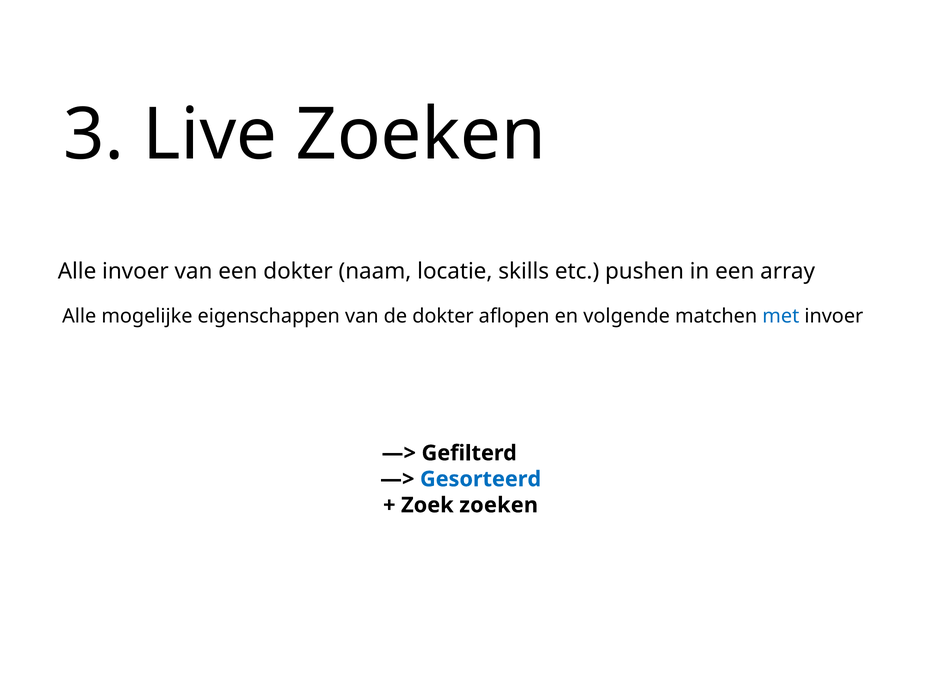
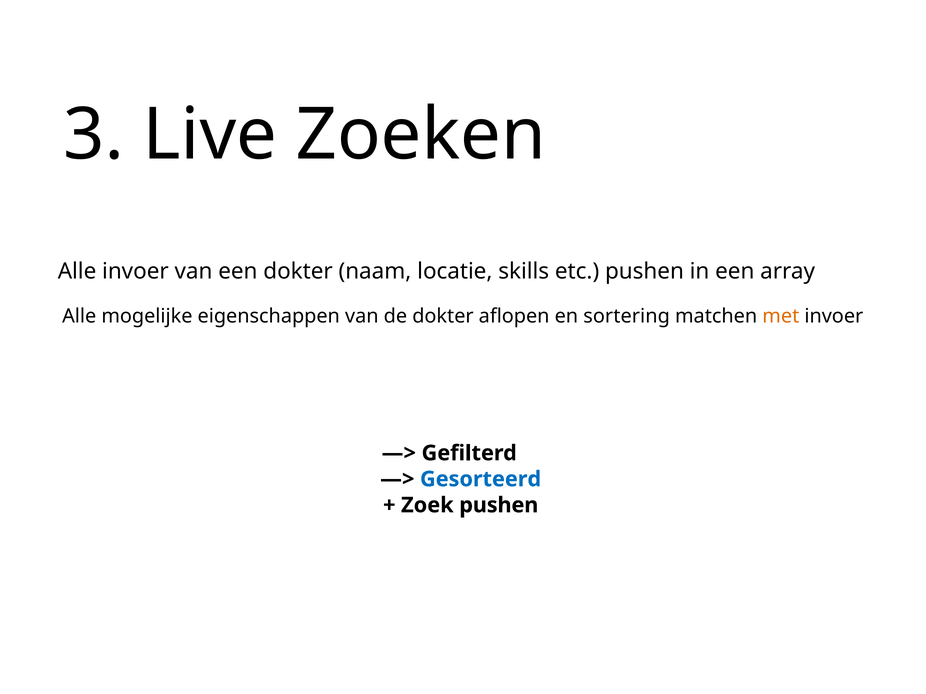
volgende: volgende -> sortering
met colour: blue -> orange
Zoek zoeken: zoeken -> pushen
